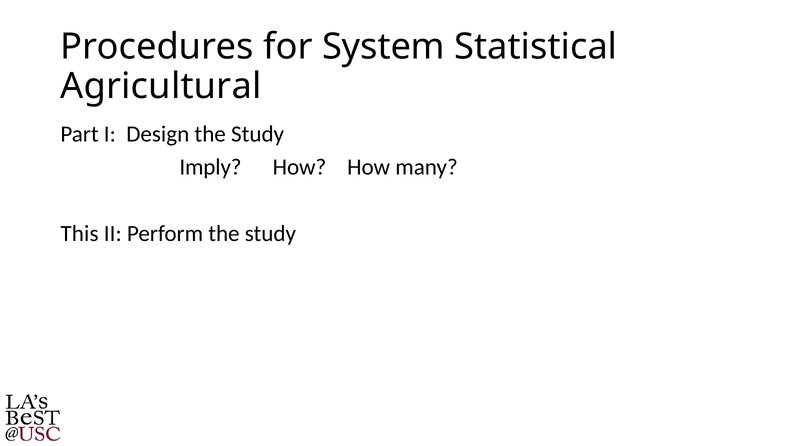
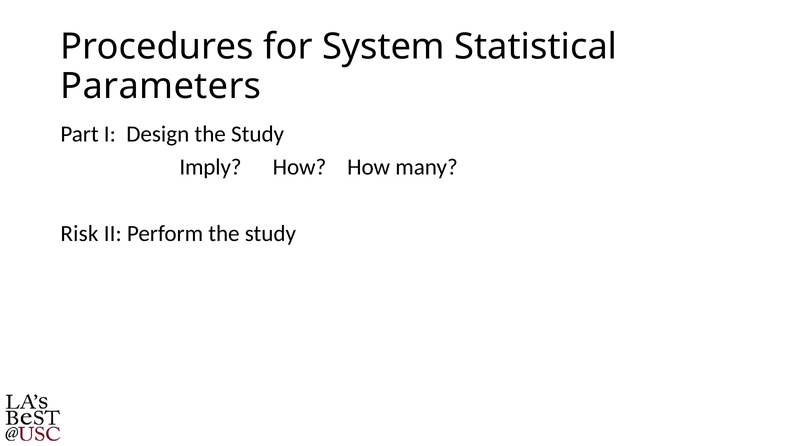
Agricultural: Agricultural -> Parameters
This: This -> Risk
